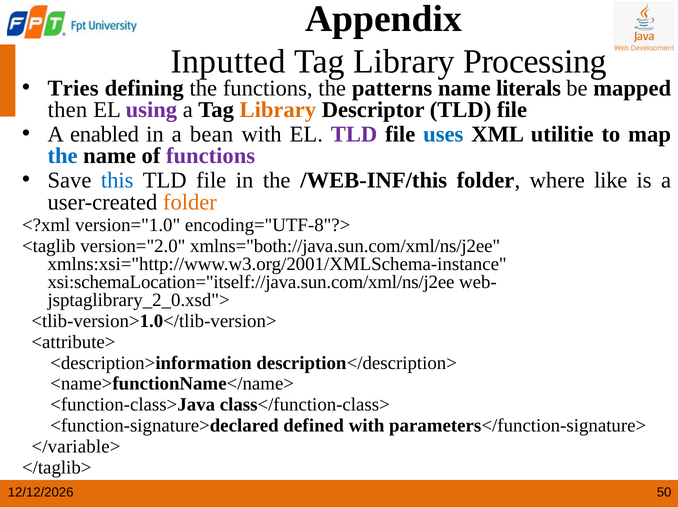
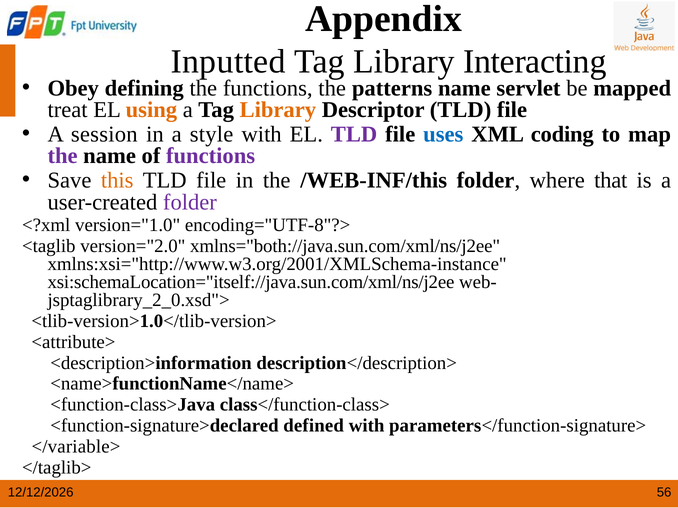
Processing: Processing -> Interacting
Tries: Tries -> Obey
literals: literals -> servlet
then: then -> treat
using colour: purple -> orange
enabled: enabled -> session
bean: bean -> style
utilitie: utilitie -> coding
the at (63, 156) colour: blue -> purple
this colour: blue -> orange
like: like -> that
folder at (190, 202) colour: orange -> purple
50: 50 -> 56
